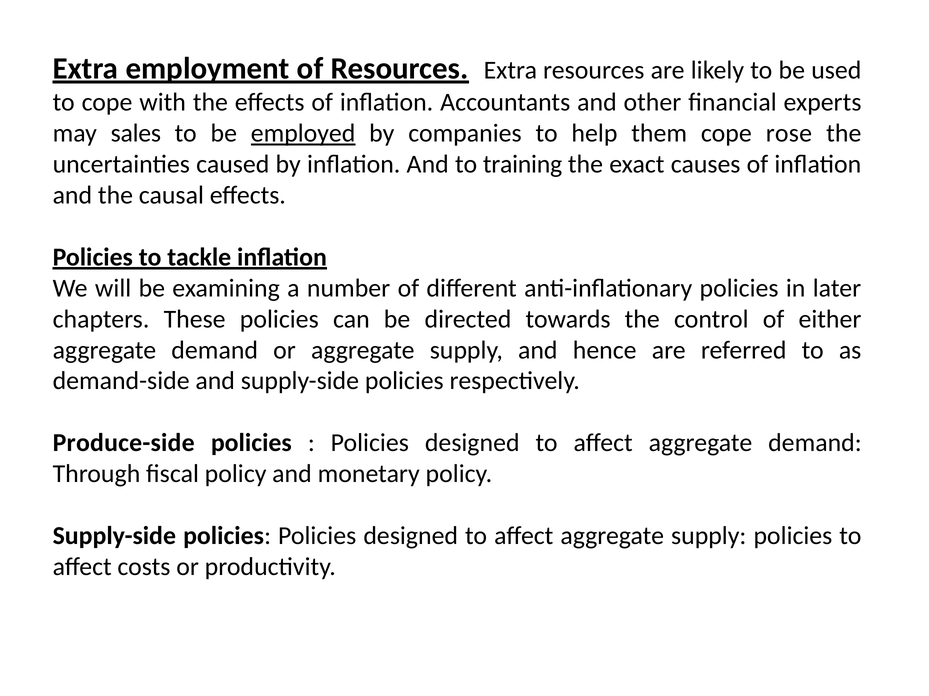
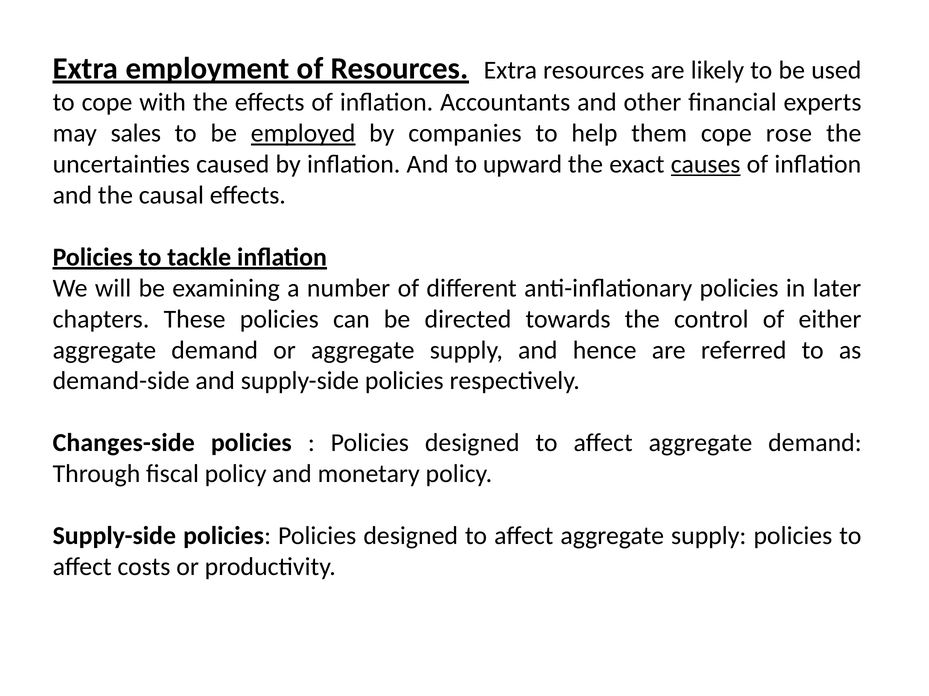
training: training -> upward
causes underline: none -> present
Produce-side: Produce-side -> Changes-side
